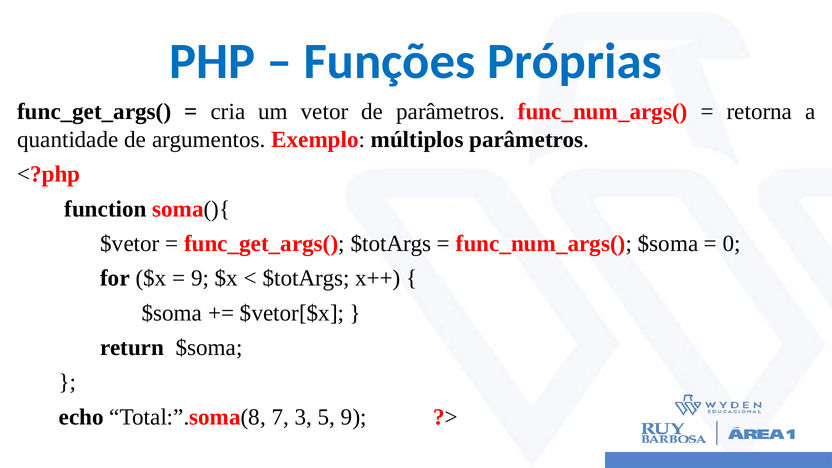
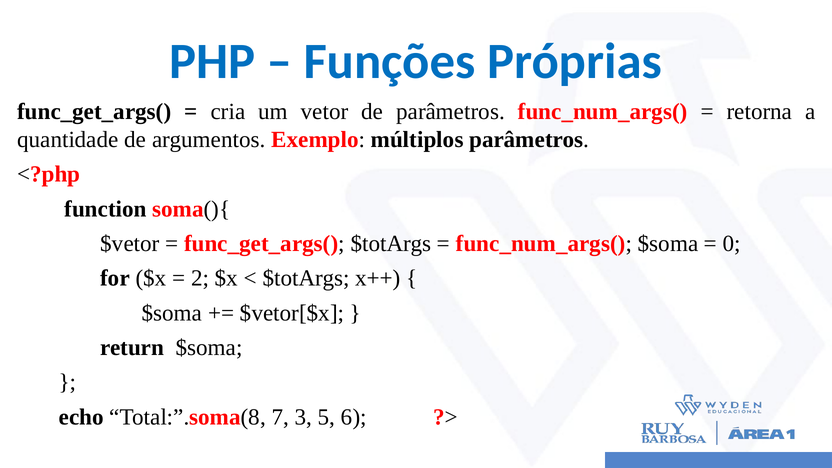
9 at (200, 278): 9 -> 2
5 9: 9 -> 6
